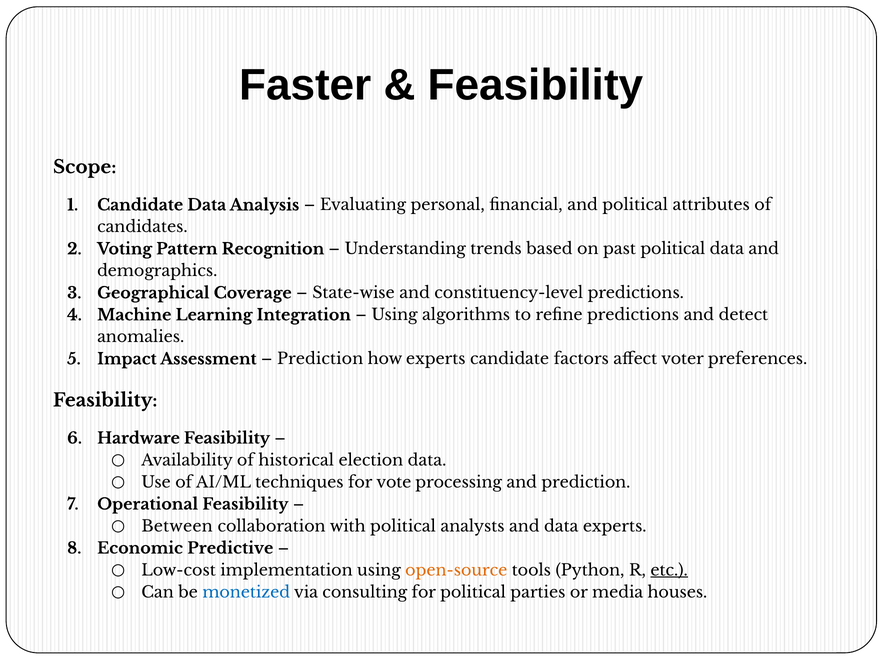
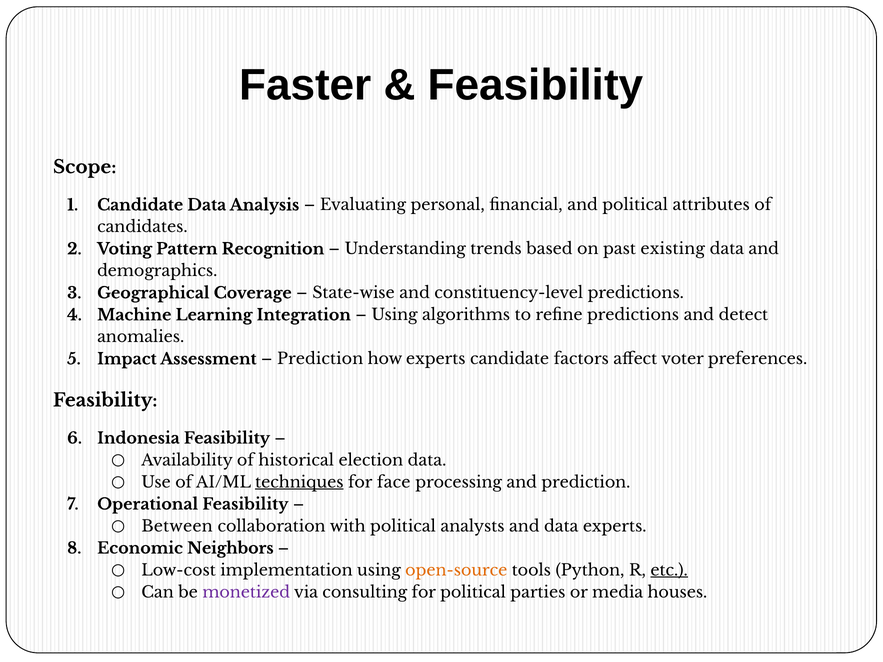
past political: political -> existing
Hardware: Hardware -> Indonesia
techniques underline: none -> present
vote: vote -> face
Predictive: Predictive -> Neighbors
monetized colour: blue -> purple
